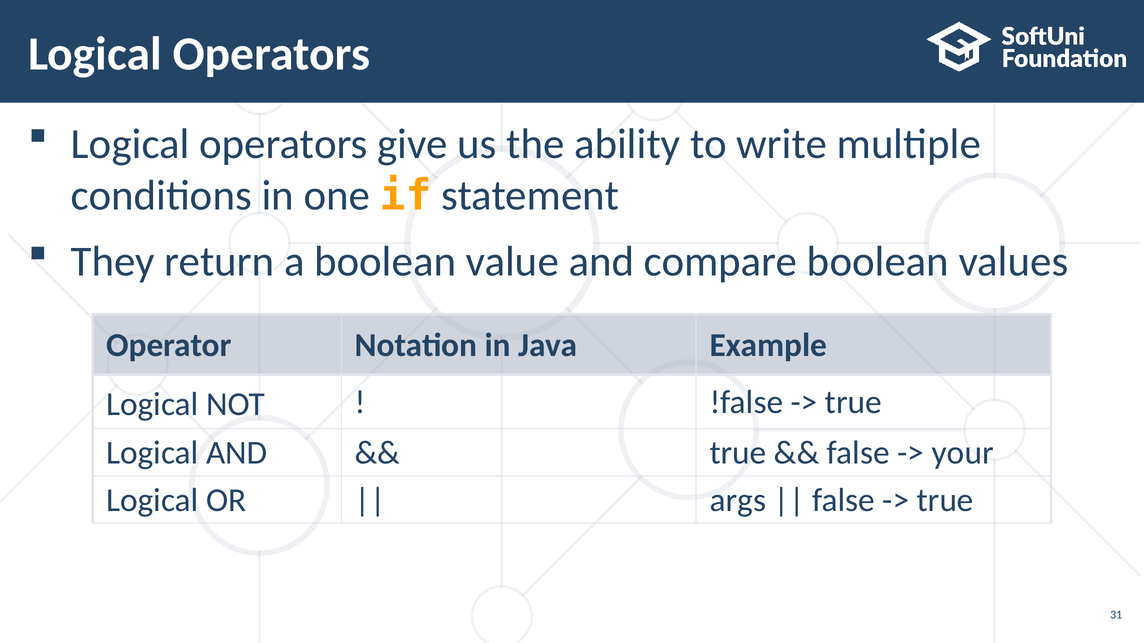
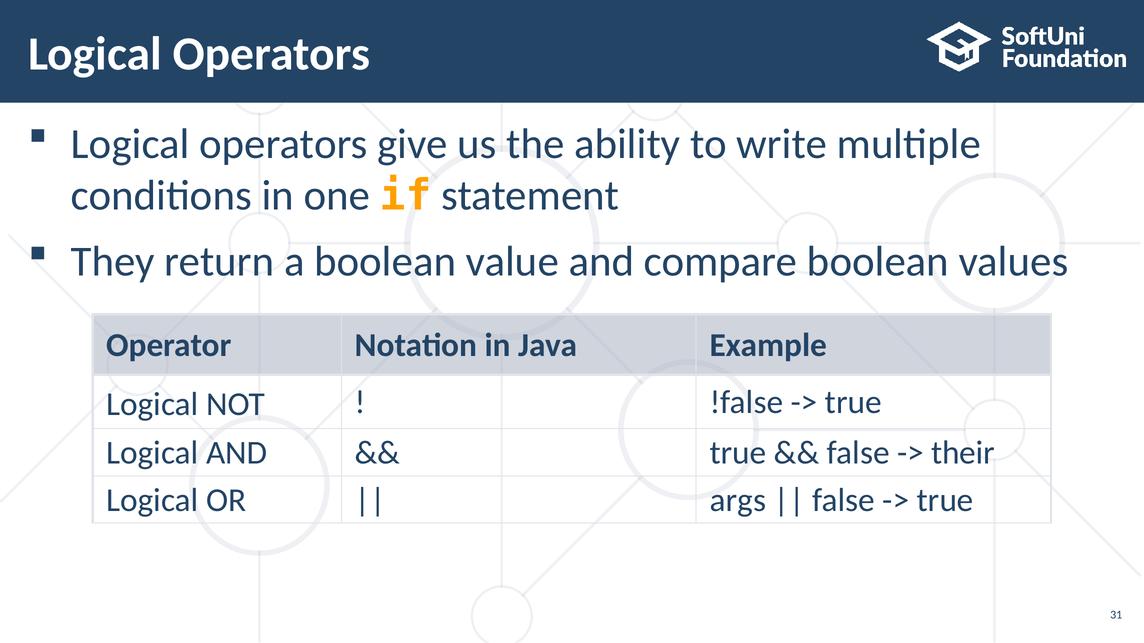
your: your -> their
